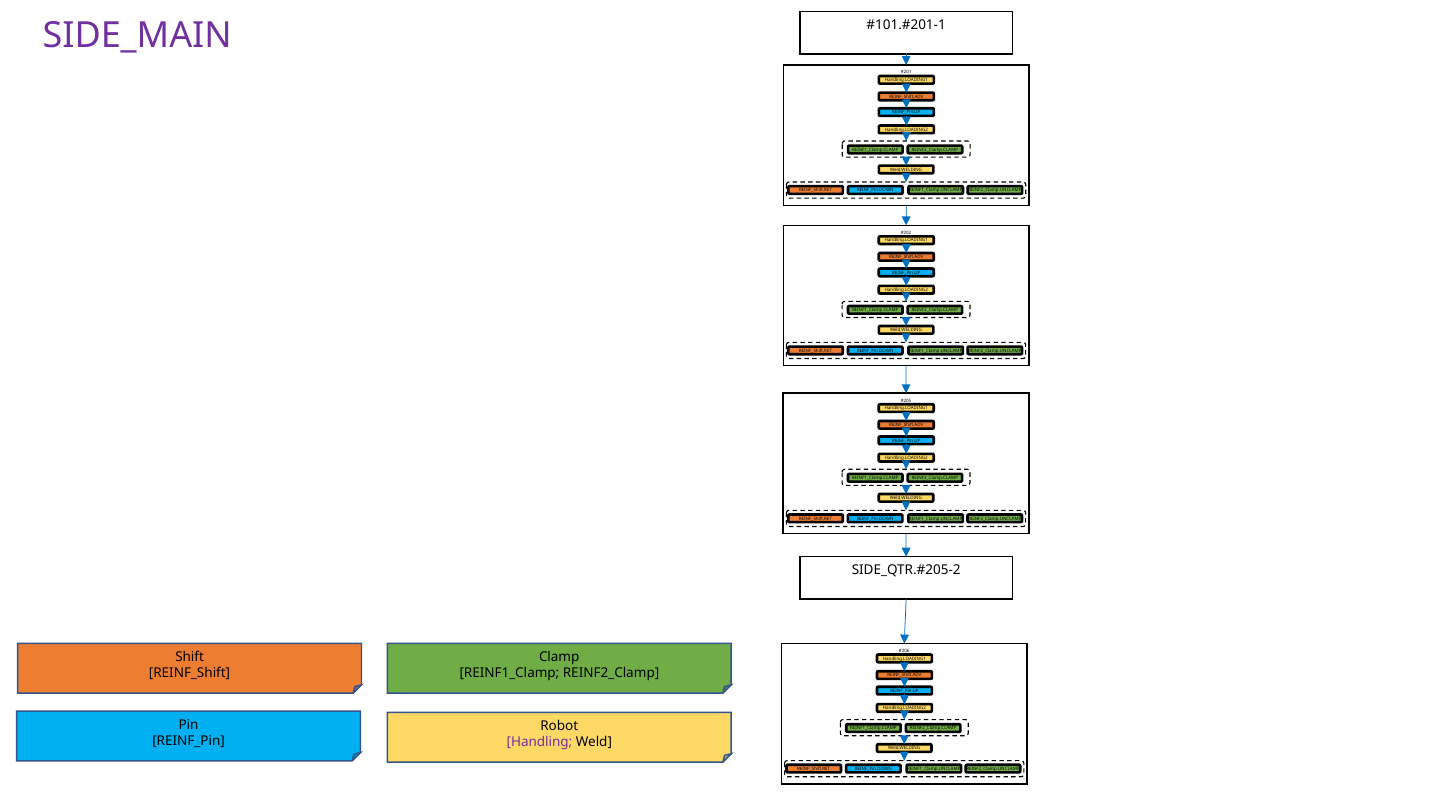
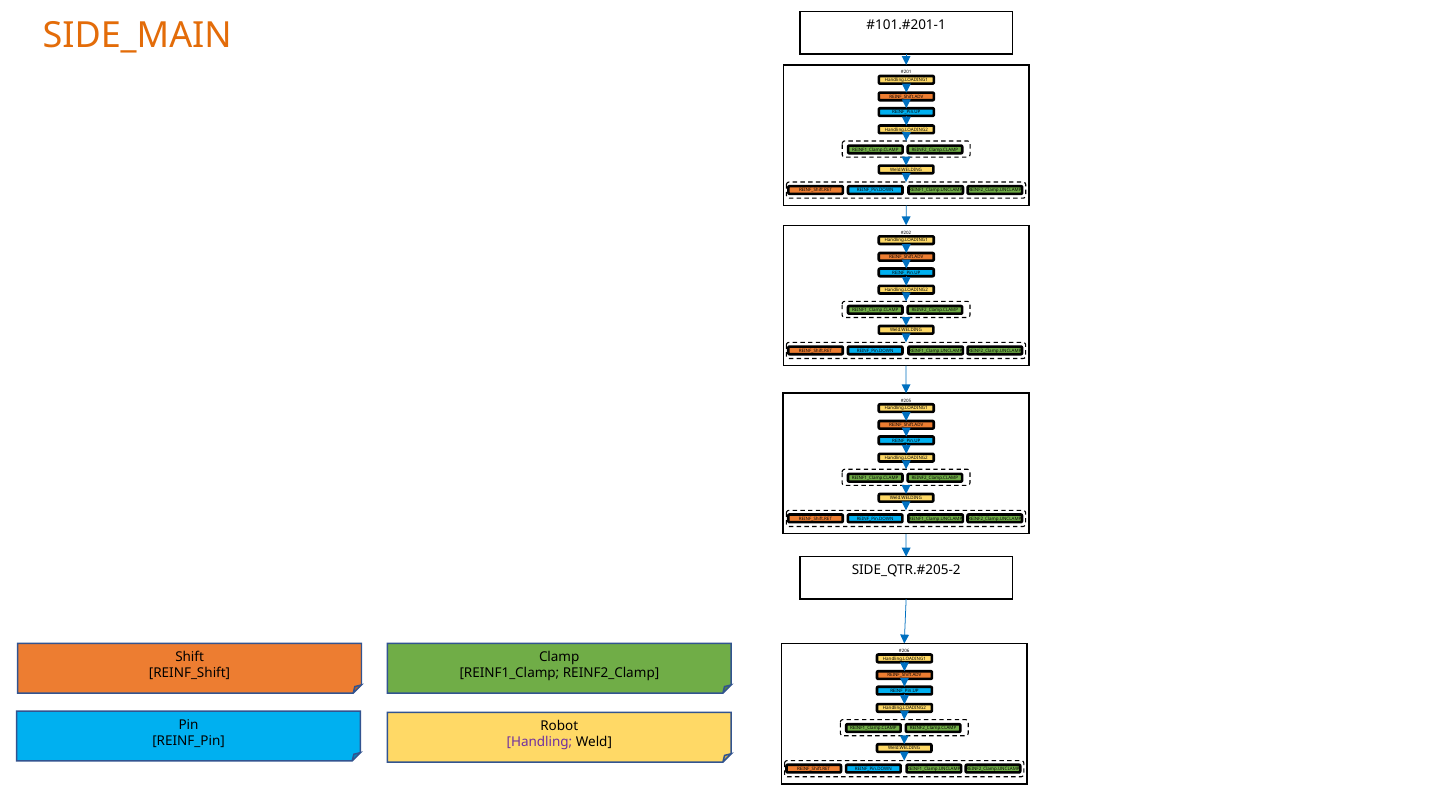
SIDE_MAIN colour: purple -> orange
